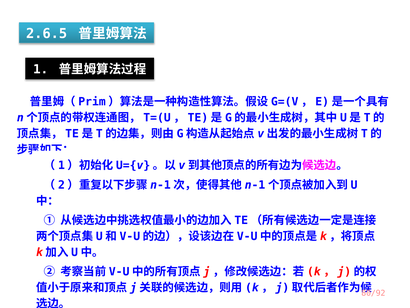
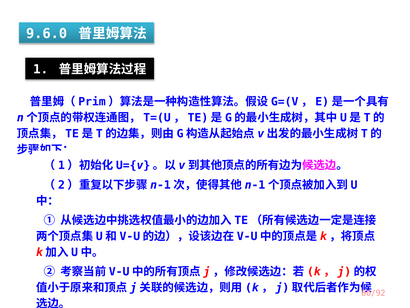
2.6.5: 2.6.5 -> 9.6.0
